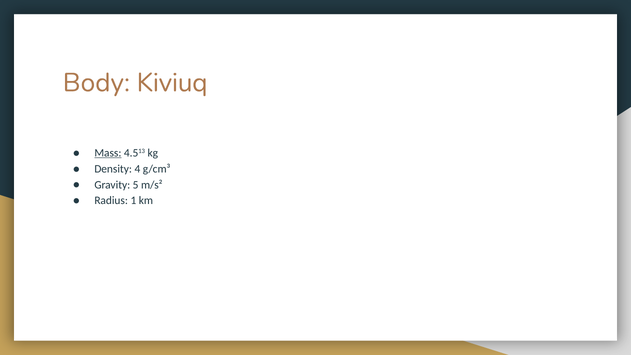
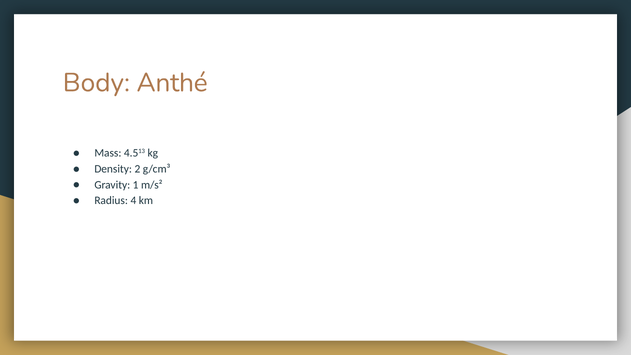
Kiviuq: Kiviuq -> Anthé
Mass underline: present -> none
4: 4 -> 2
5: 5 -> 1
1: 1 -> 4
